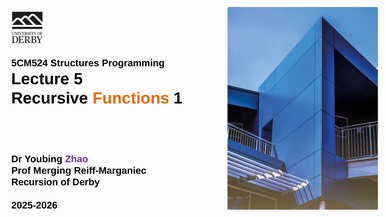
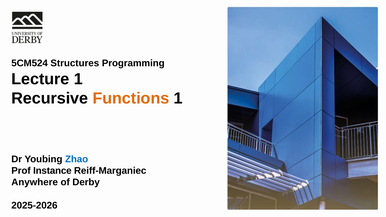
Lecture 5: 5 -> 1
Zhao colour: purple -> blue
Merging: Merging -> Instance
Recursion: Recursion -> Anywhere
